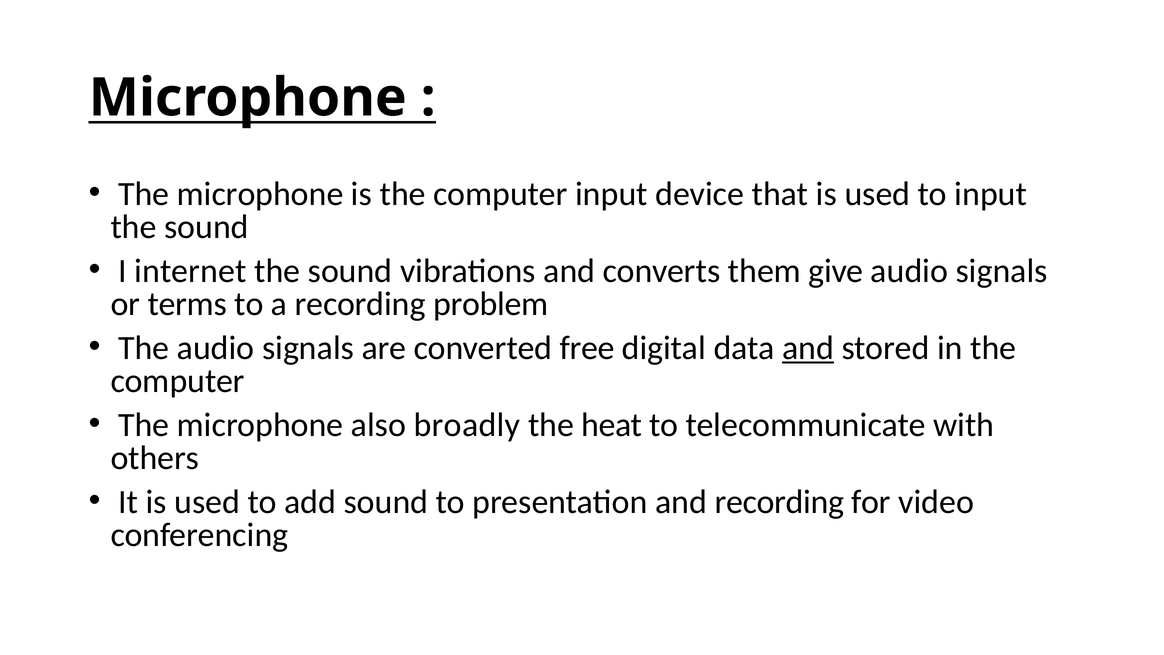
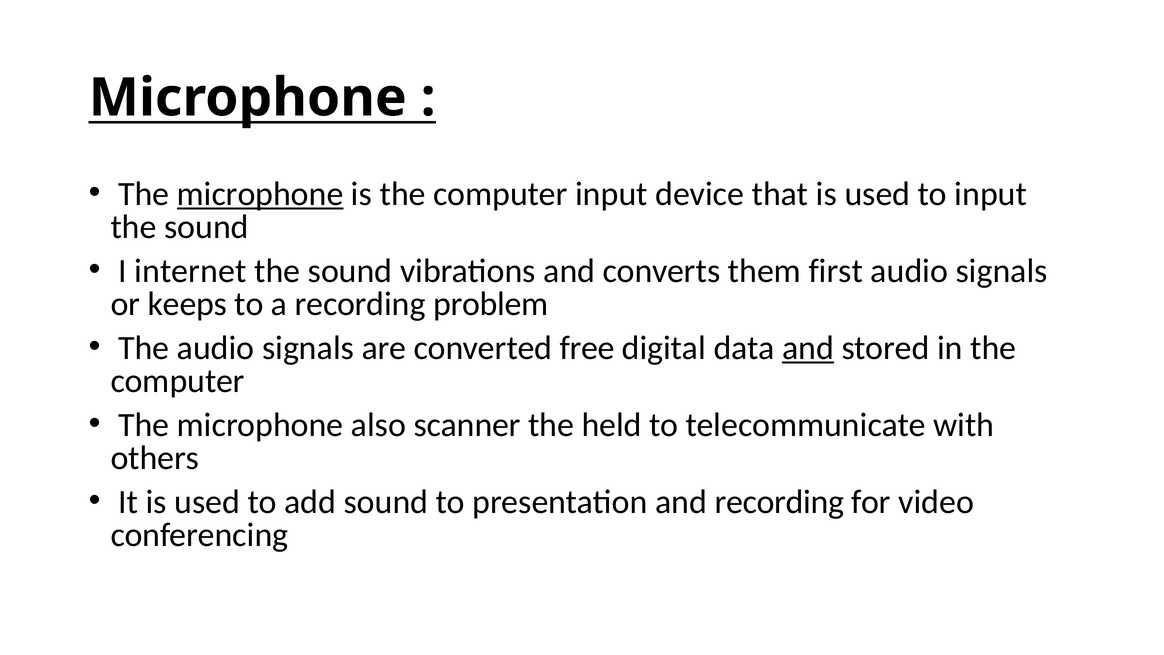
microphone at (260, 194) underline: none -> present
give: give -> first
terms: terms -> keeps
broadly: broadly -> scanner
heat: heat -> held
